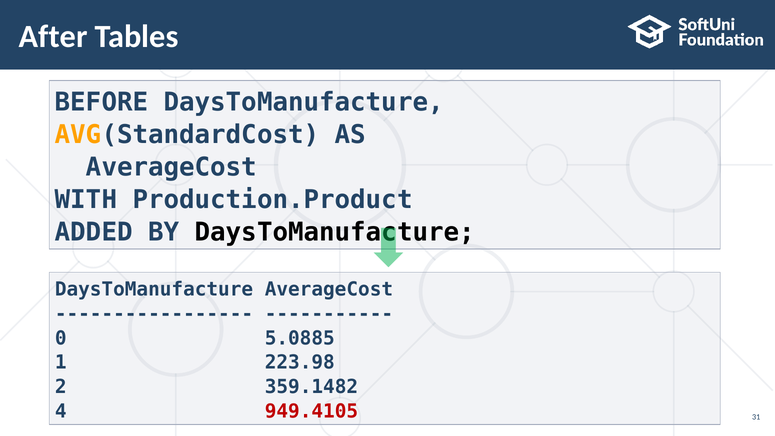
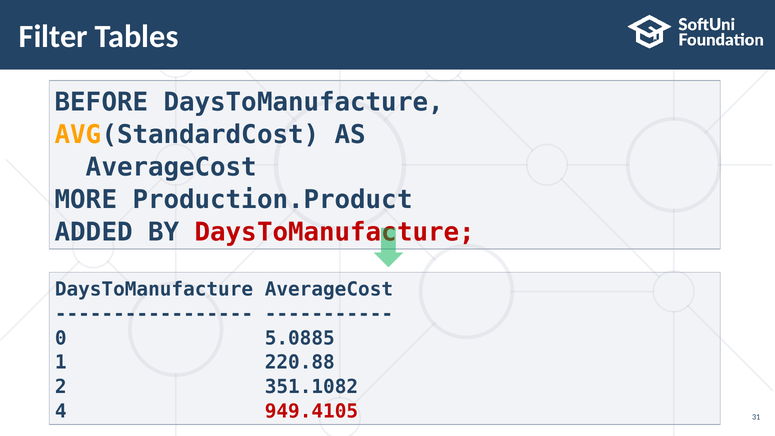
After: After -> Filter
WITH: WITH -> MORE
DaysToManufacture at (335, 232) colour: black -> red
223.98: 223.98 -> 220.88
359.1482: 359.1482 -> 351.1082
